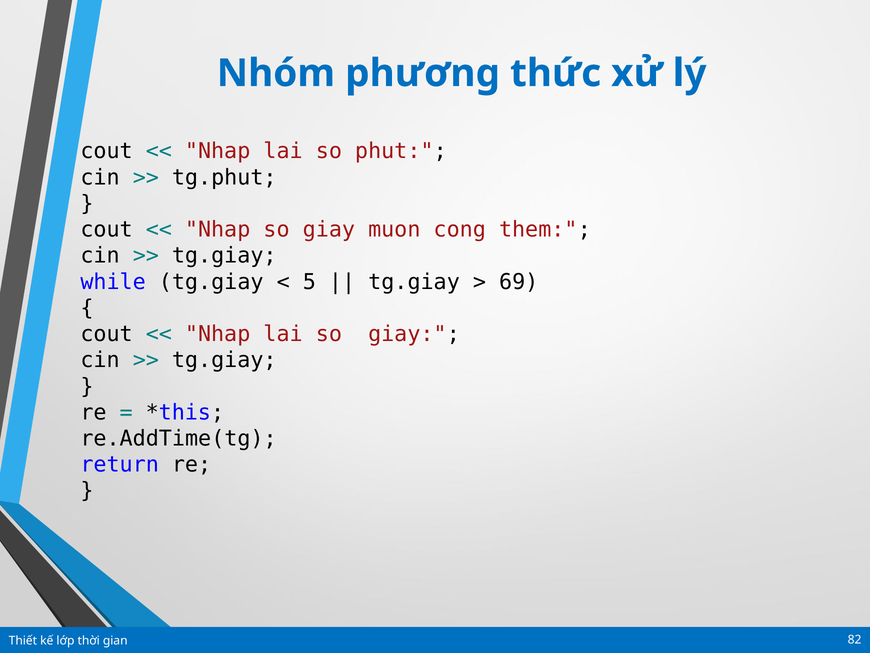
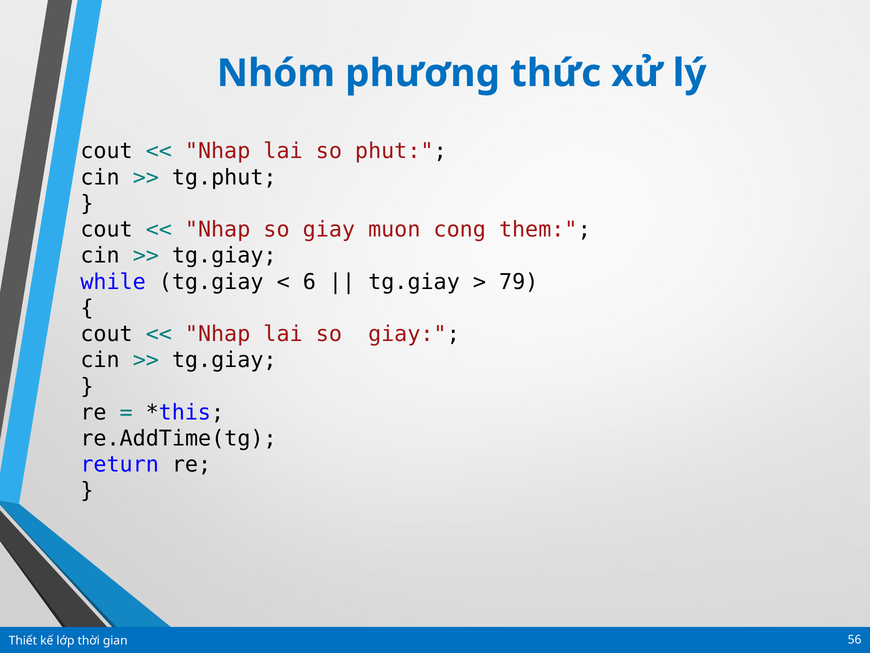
5: 5 -> 6
69: 69 -> 79
82: 82 -> 56
